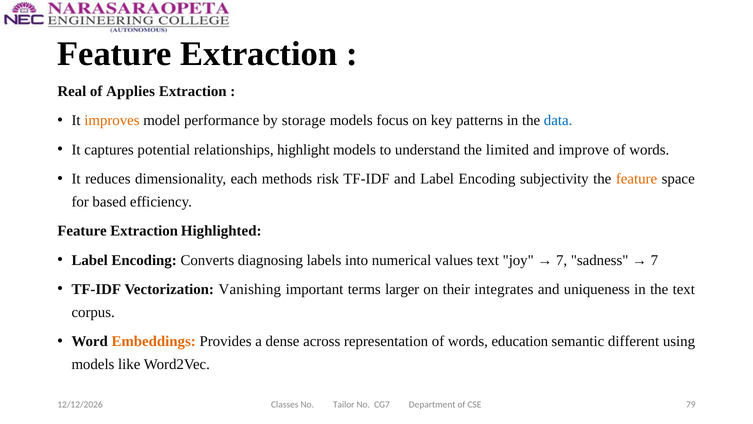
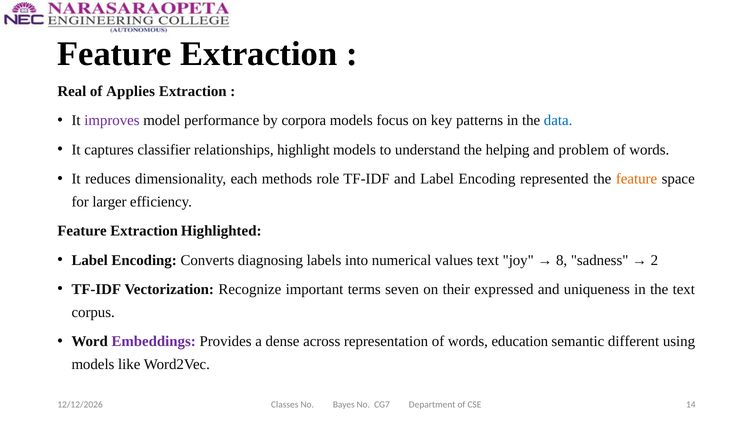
improves colour: orange -> purple
storage: storage -> corpora
potential: potential -> classifier
limited: limited -> helping
improve: improve -> problem
risk: risk -> role
subjectivity: subjectivity -> represented
based: based -> larger
7 at (562, 260): 7 -> 8
7 at (654, 260): 7 -> 2
Vanishing: Vanishing -> Recognize
larger: larger -> seven
integrates: integrates -> expressed
Embeddings colour: orange -> purple
Tailor: Tailor -> Bayes
79: 79 -> 14
